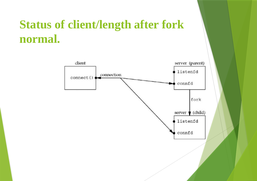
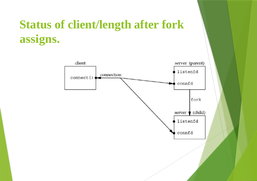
normal: normal -> assigns
